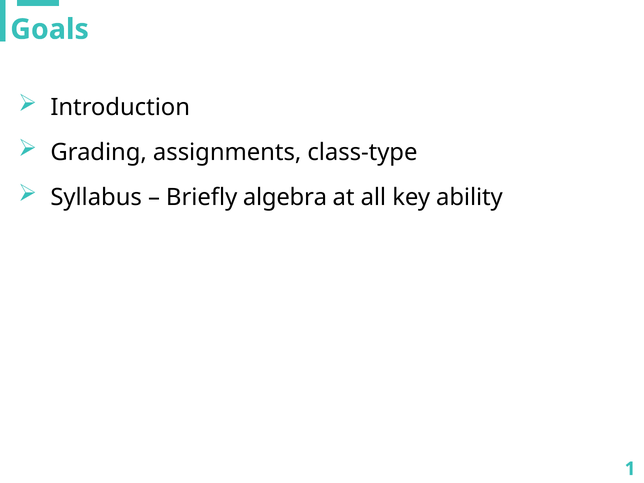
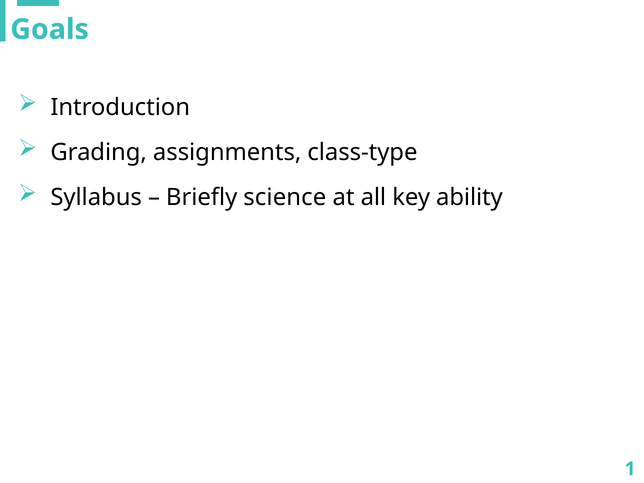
algebra: algebra -> science
